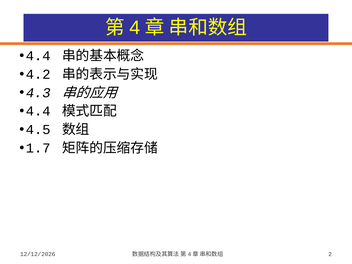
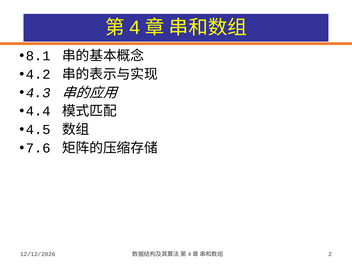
4.4 at (38, 56): 4.4 -> 8.1
1.7: 1.7 -> 7.6
